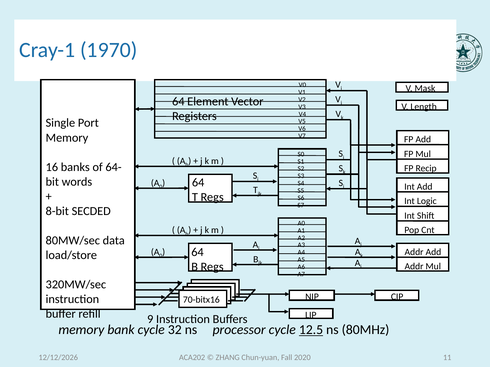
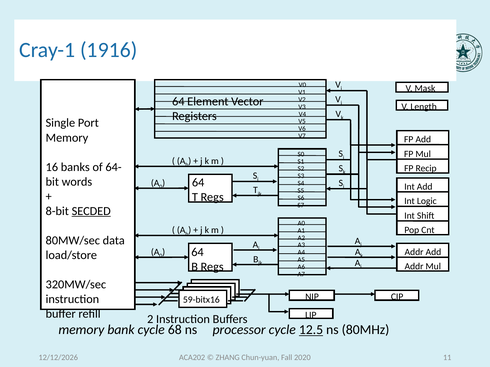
1970: 1970 -> 1916
SECDED underline: none -> present
70-bitx16: 70-bitx16 -> 59-bitx16
9: 9 -> 2
32: 32 -> 68
